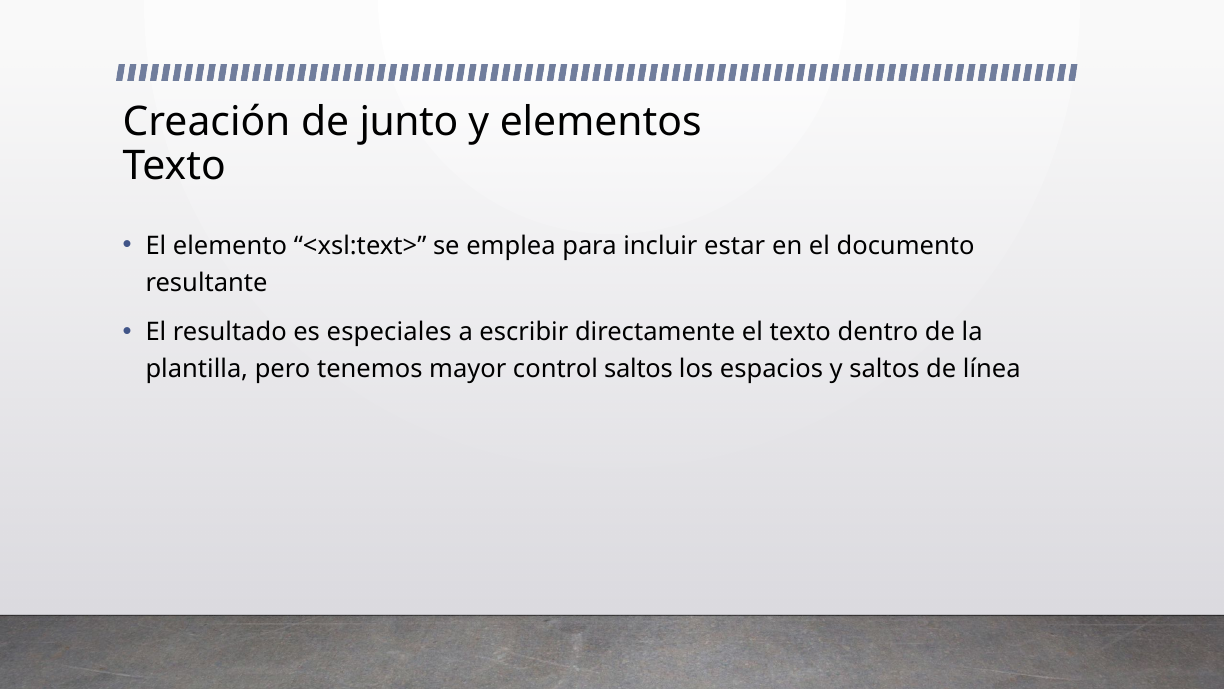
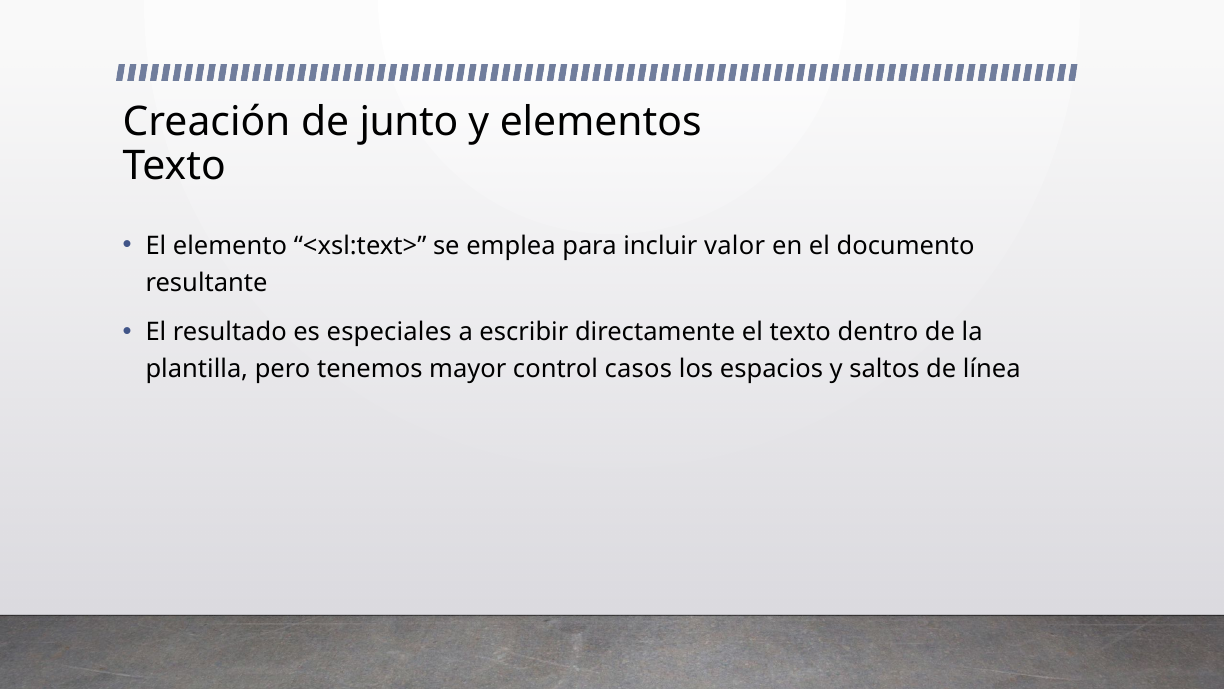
estar: estar -> valor
control saltos: saltos -> casos
